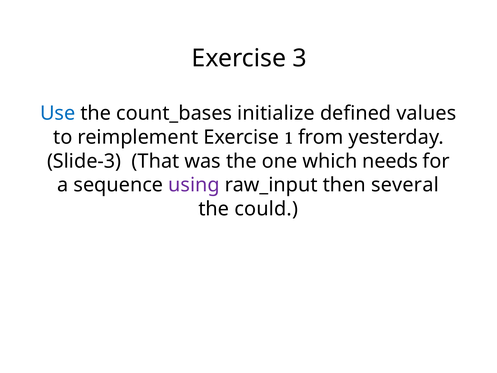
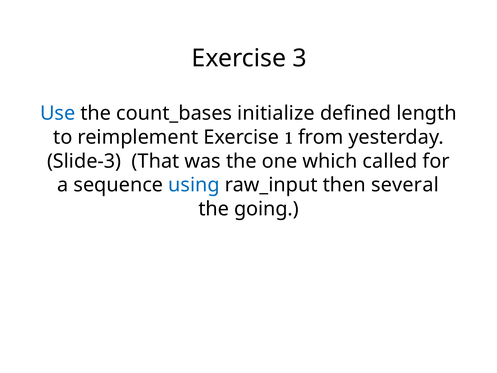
values: values -> length
needs: needs -> called
using colour: purple -> blue
could: could -> going
